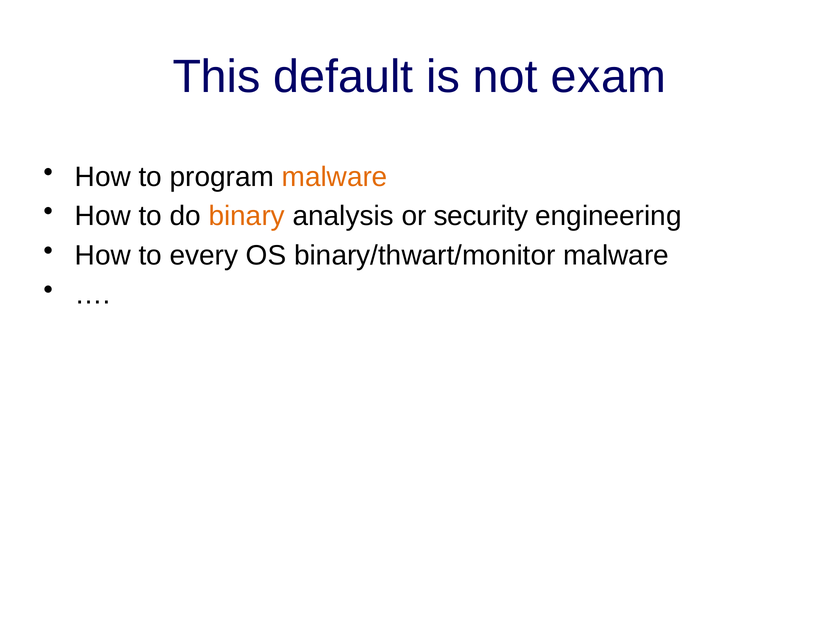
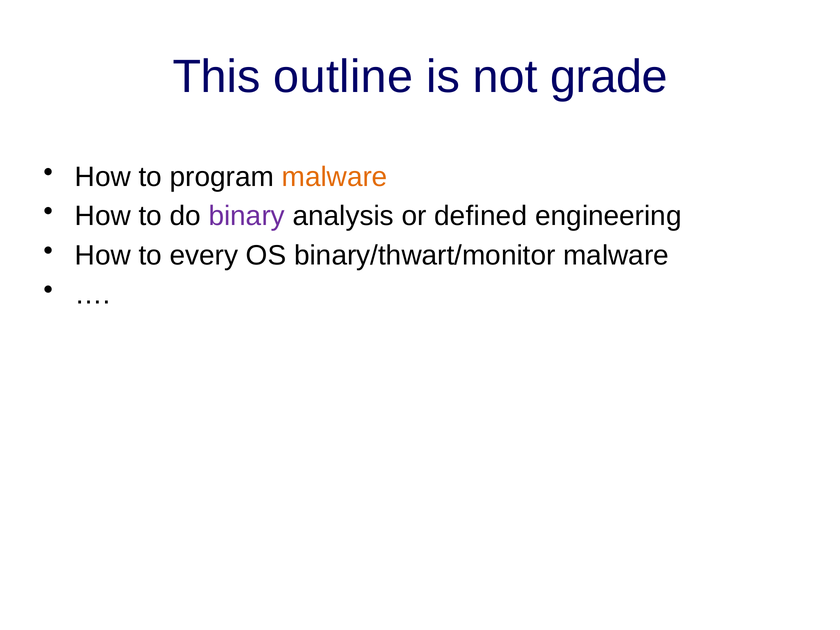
default: default -> outline
exam: exam -> grade
binary colour: orange -> purple
security: security -> defined
